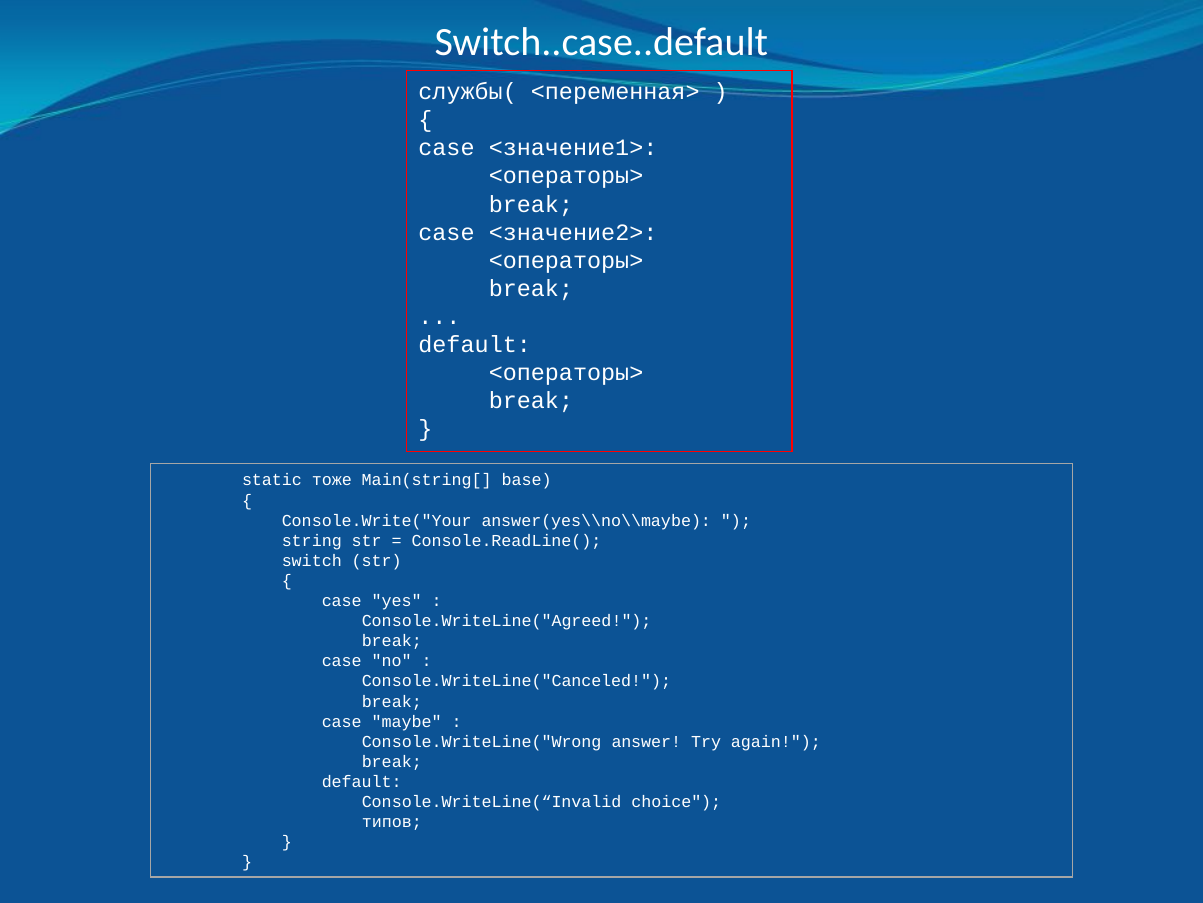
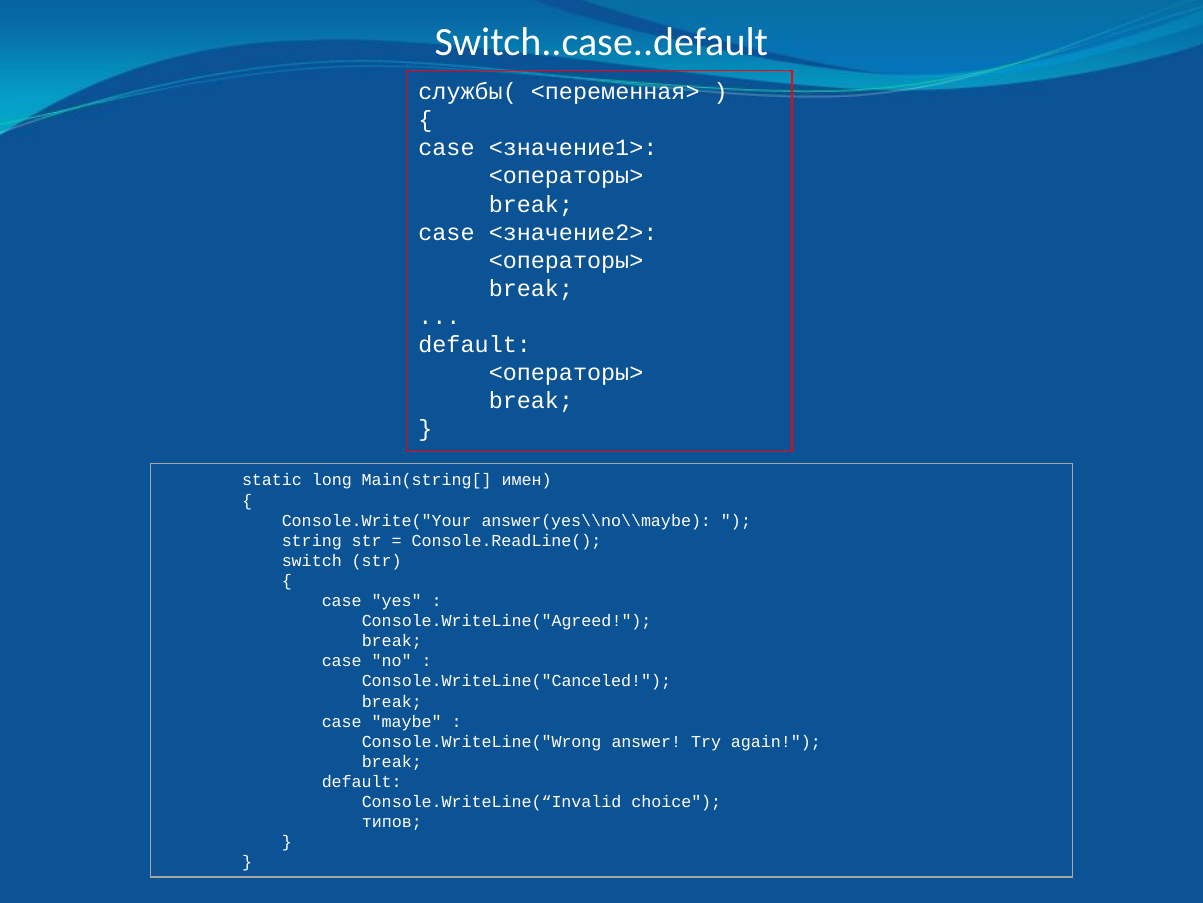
тоже: тоже -> long
base: base -> имен
